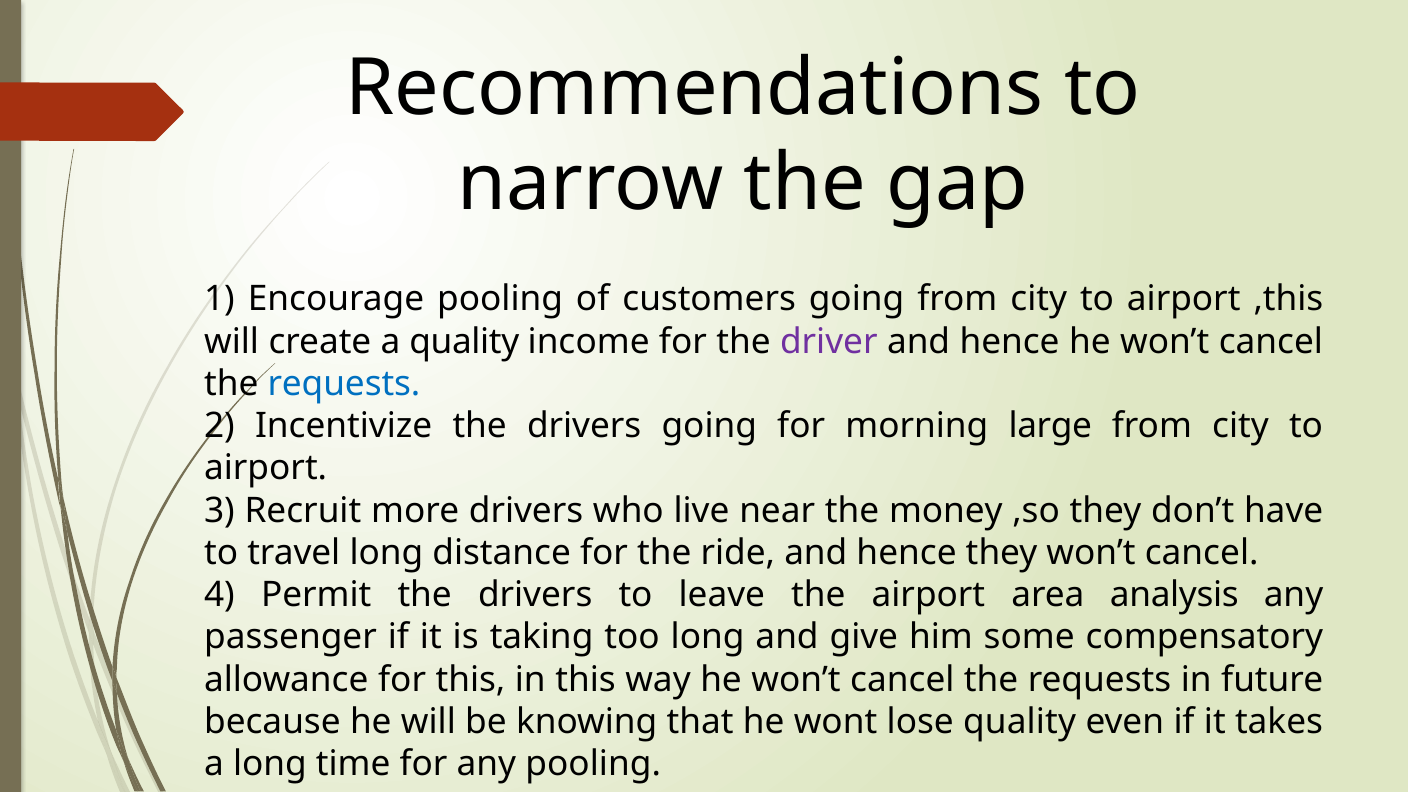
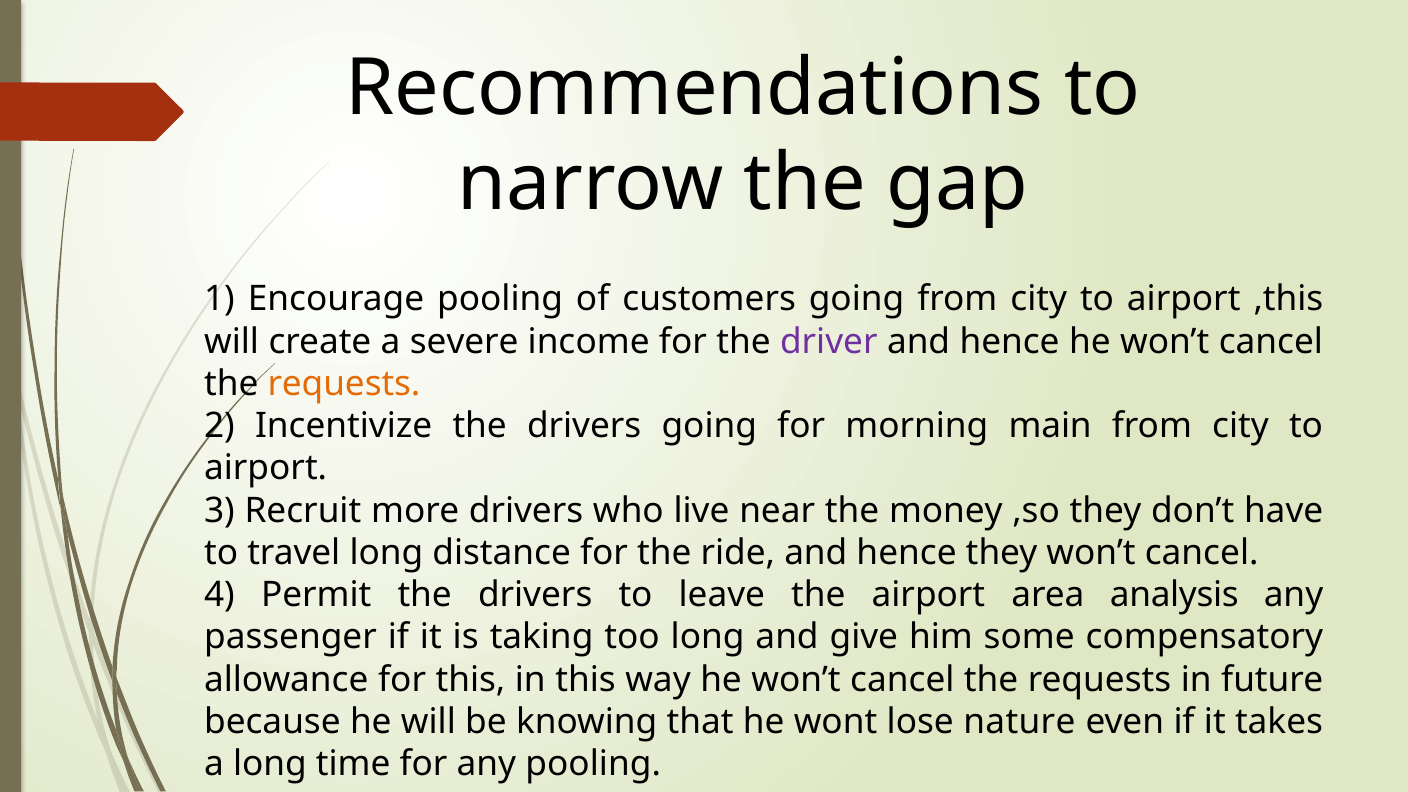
a quality: quality -> severe
requests at (344, 384) colour: blue -> orange
large: large -> main
lose quality: quality -> nature
